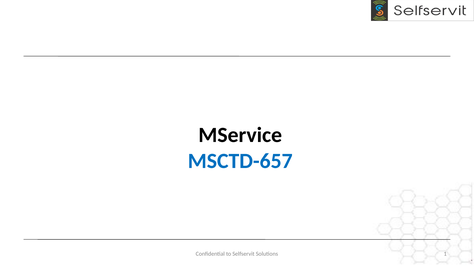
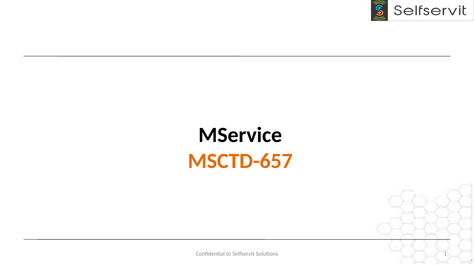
MSCTD-657 colour: blue -> orange
